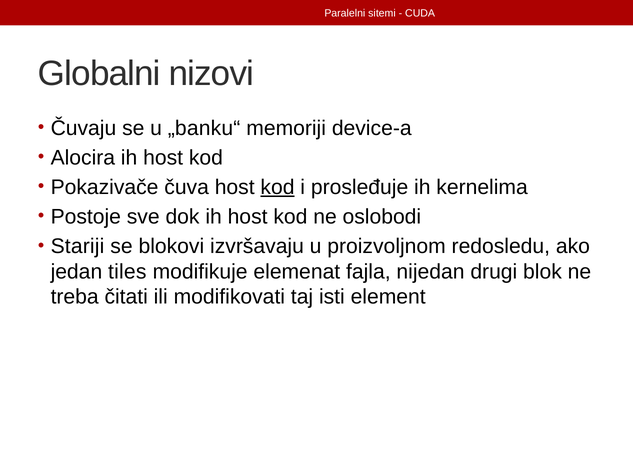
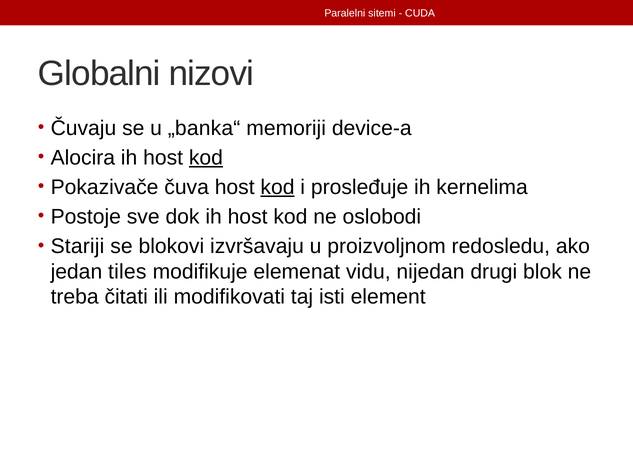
„banku“: „banku“ -> „banka“
kod at (206, 158) underline: none -> present
fajla: fajla -> vidu
